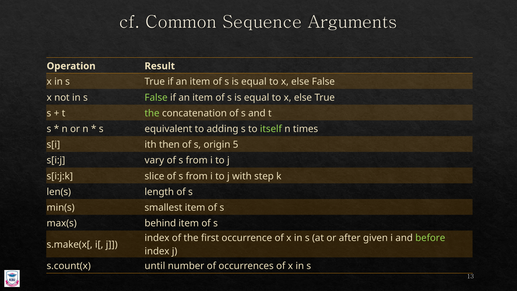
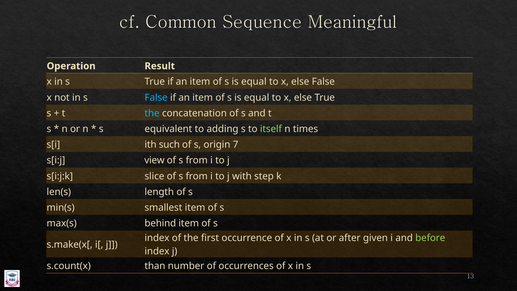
Arguments: Arguments -> Meaningful
False at (156, 97) colour: light green -> light blue
the at (152, 113) colour: light green -> light blue
then: then -> such
5: 5 -> 7
vary: vary -> view
until: until -> than
